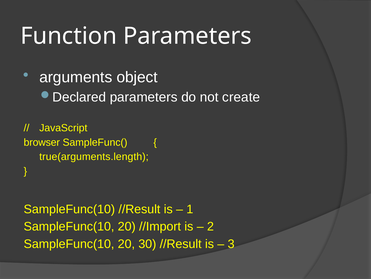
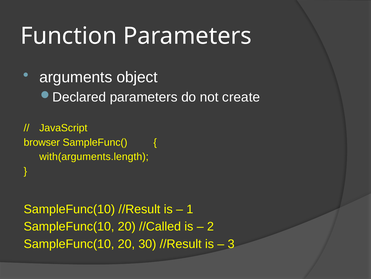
true(arguments.length: true(arguments.length -> with(arguments.length
//Import: //Import -> //Called
